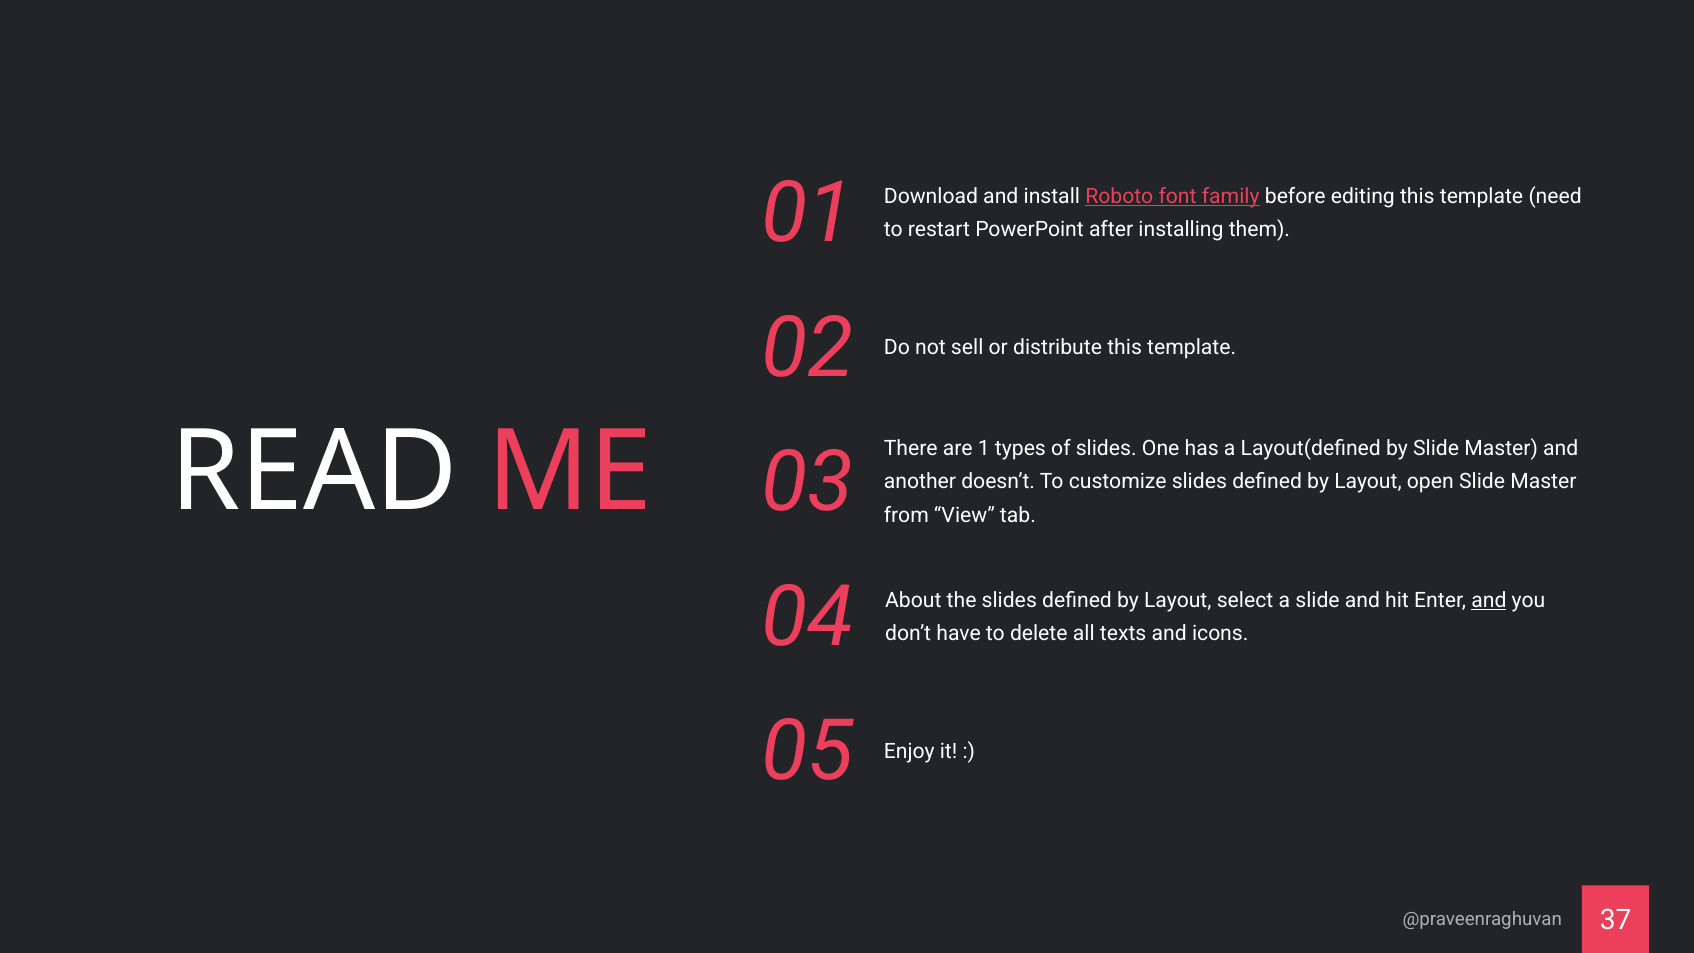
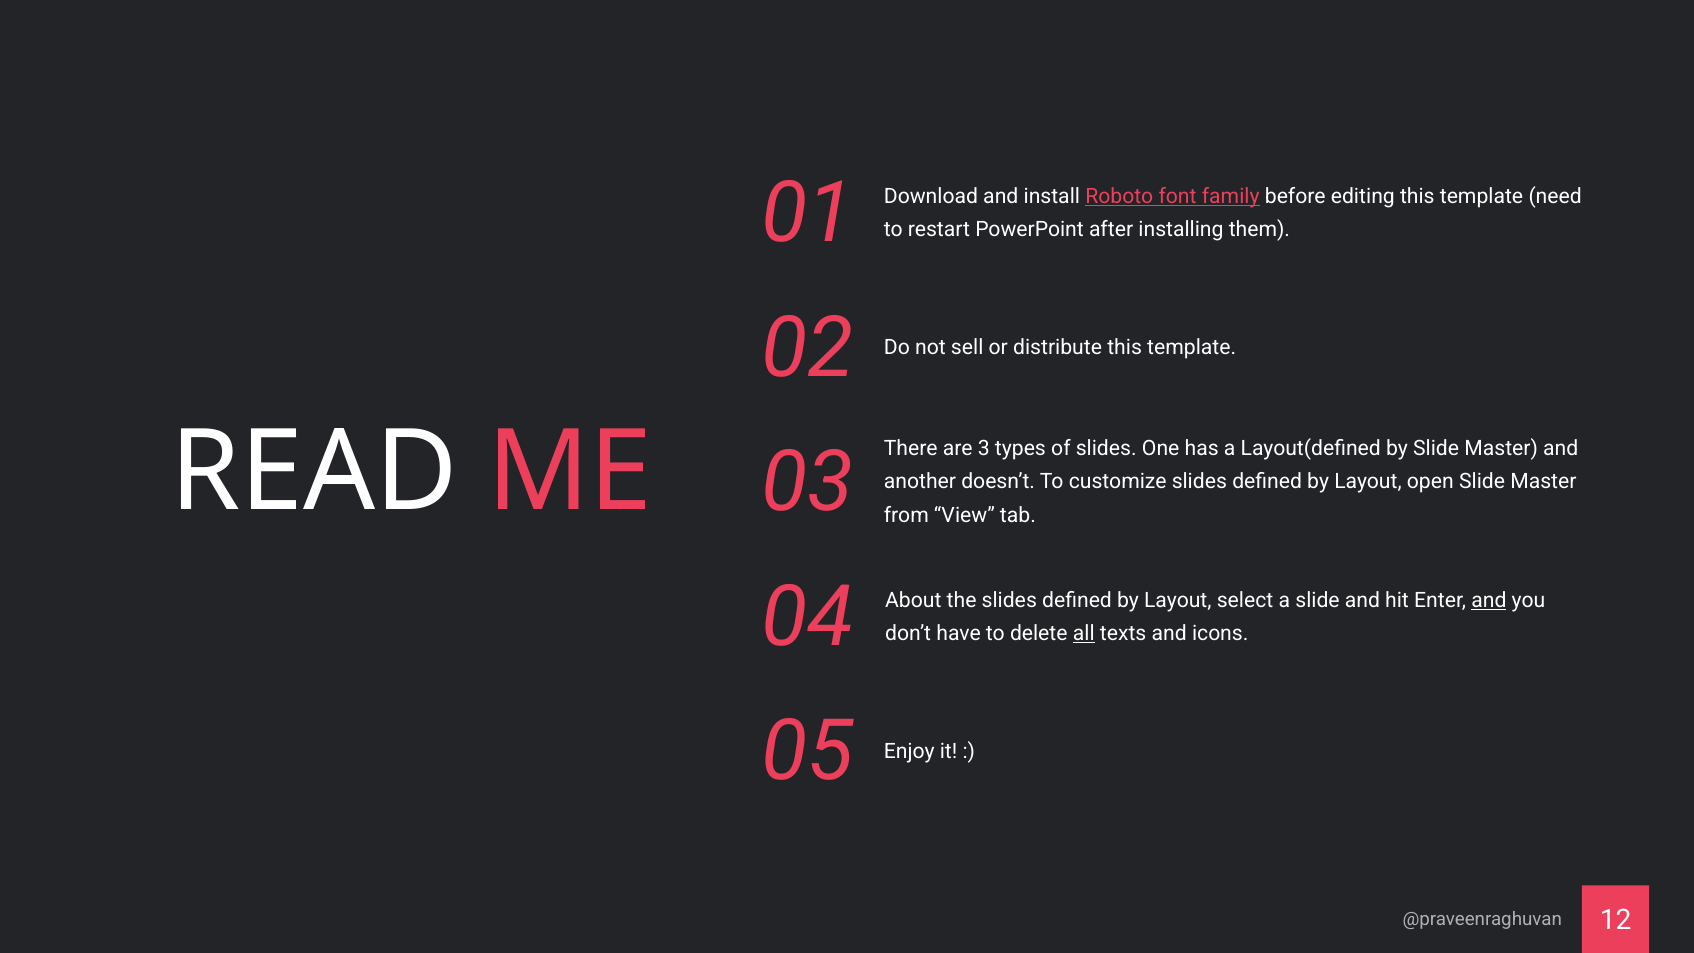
1: 1 -> 3
all underline: none -> present
37: 37 -> 12
